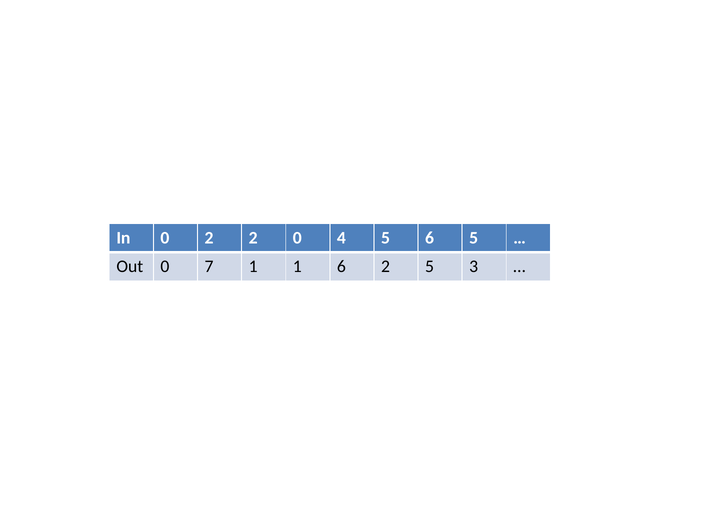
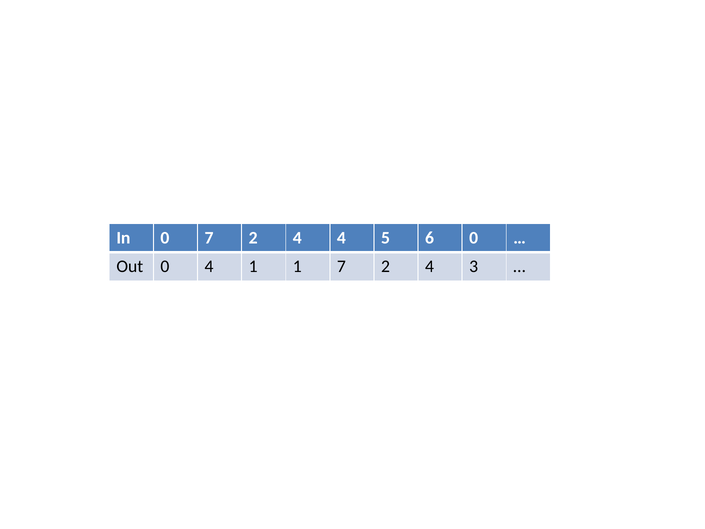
0 2: 2 -> 7
0 at (297, 238): 0 -> 4
6 5: 5 -> 0
0 7: 7 -> 4
1 6: 6 -> 7
5 at (430, 266): 5 -> 4
